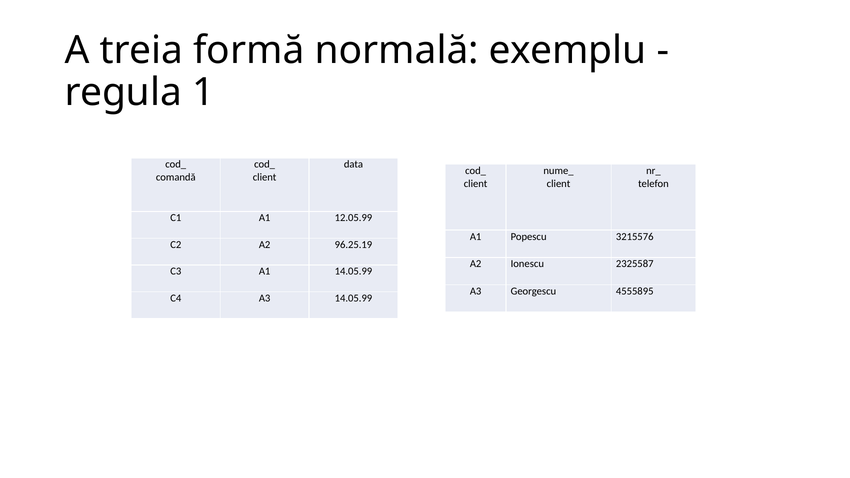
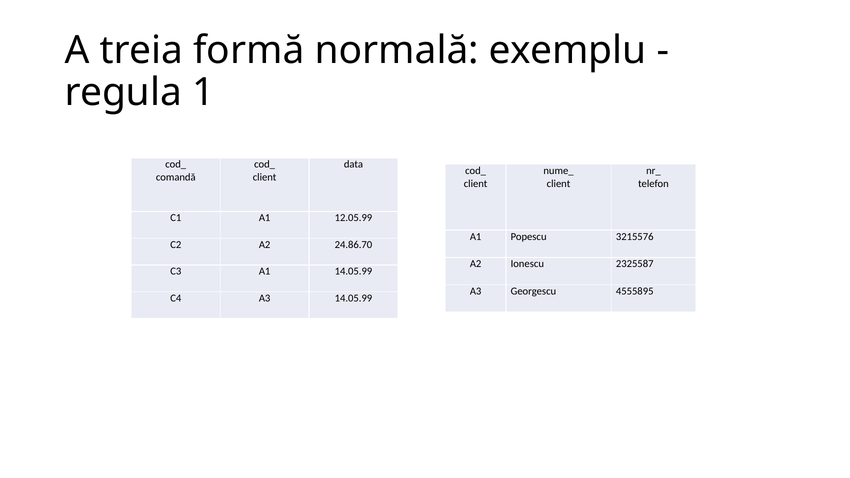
96.25.19: 96.25.19 -> 24.86.70
